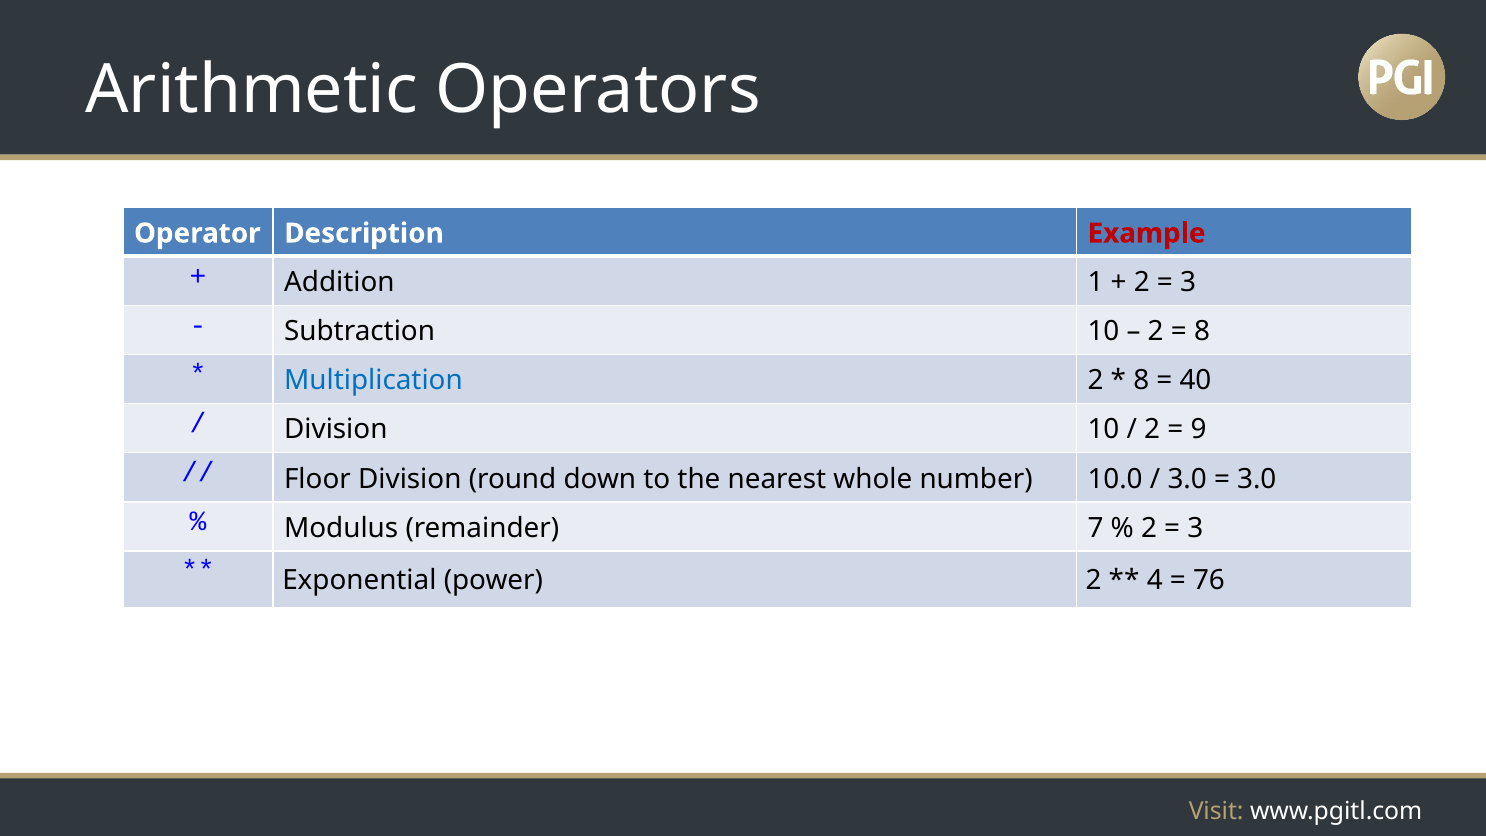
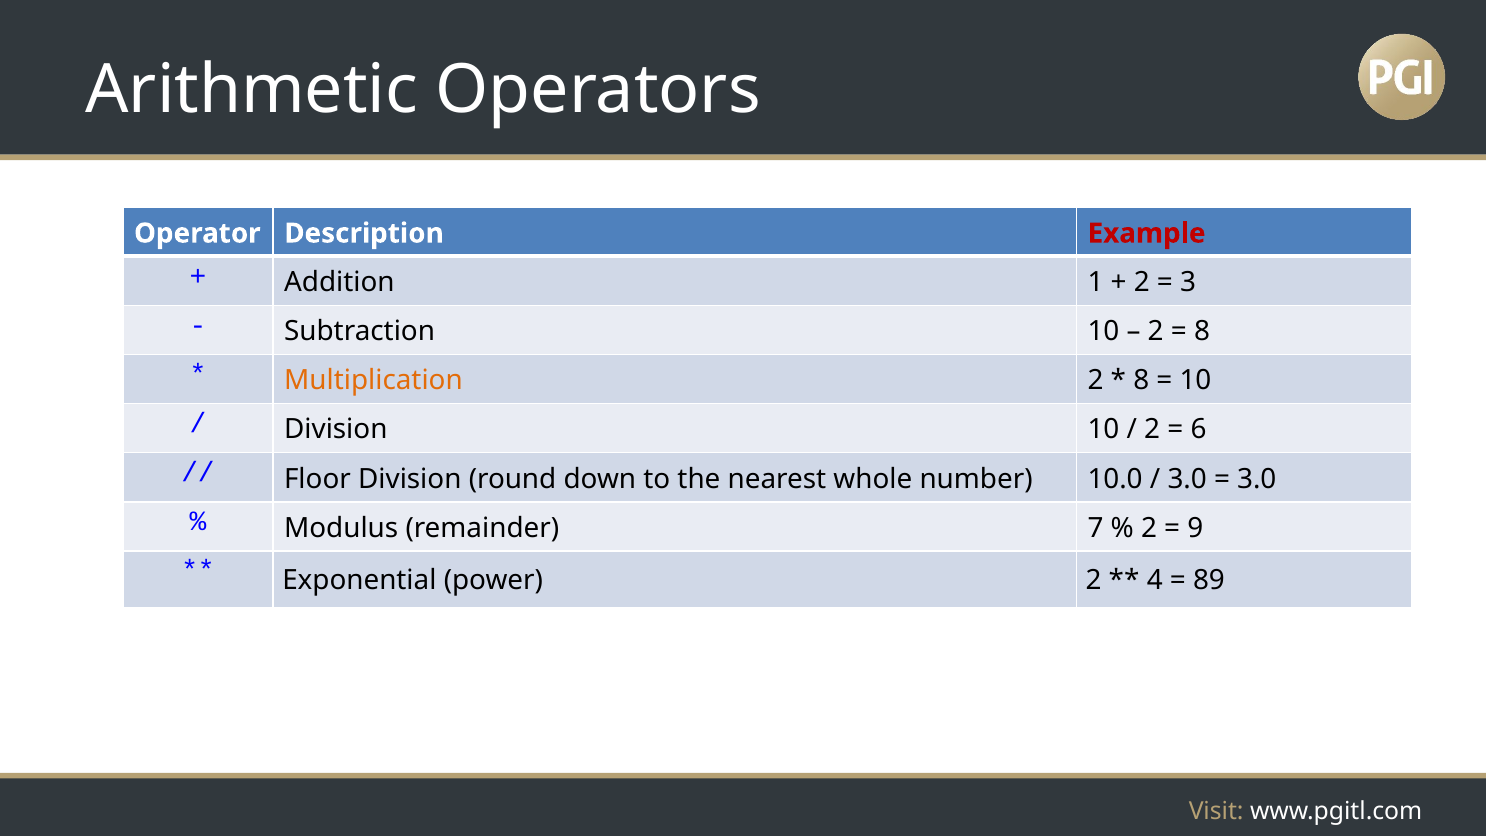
Multiplication colour: blue -> orange
40 at (1196, 381): 40 -> 10
9: 9 -> 6
3 at (1195, 528): 3 -> 9
76: 76 -> 89
